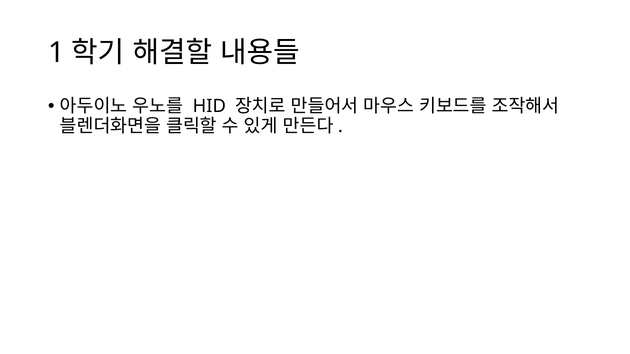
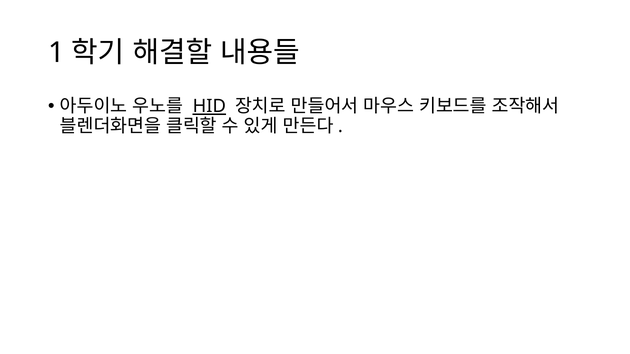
HID underline: none -> present
